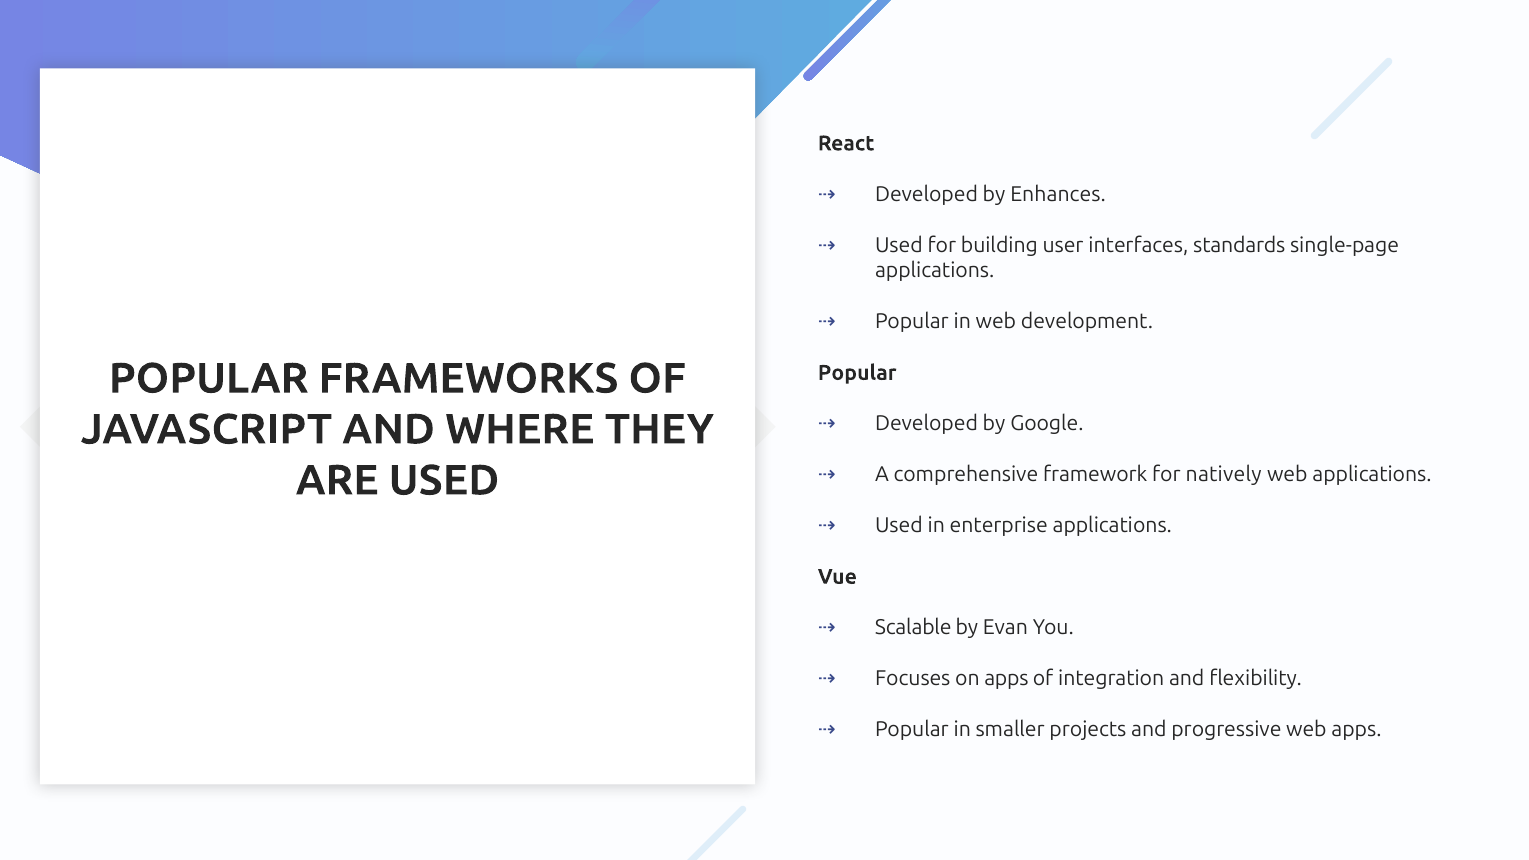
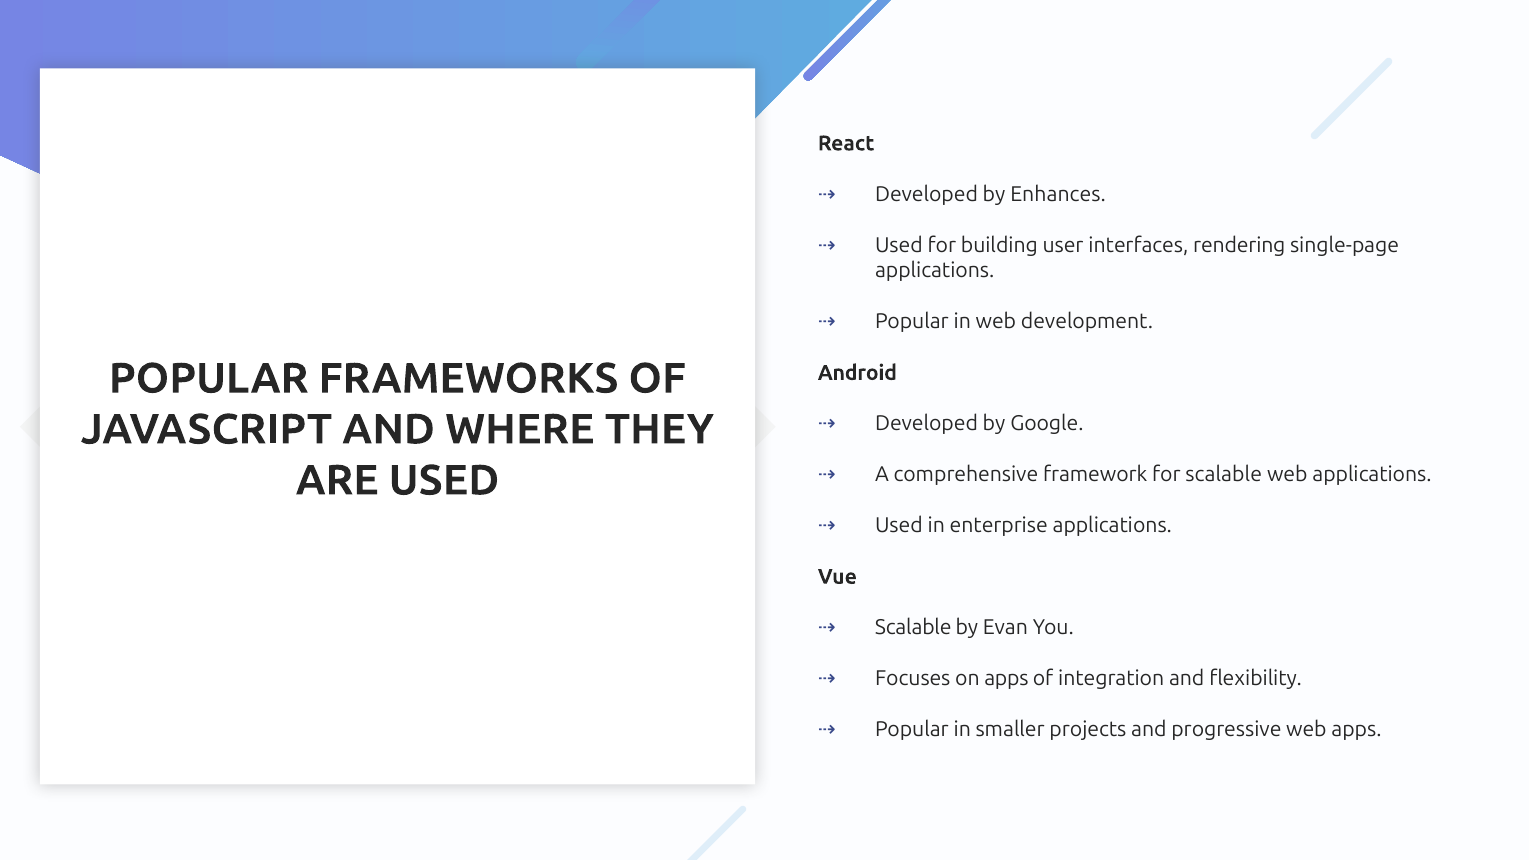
standards: standards -> rendering
Popular at (857, 373): Popular -> Android
for natively: natively -> scalable
